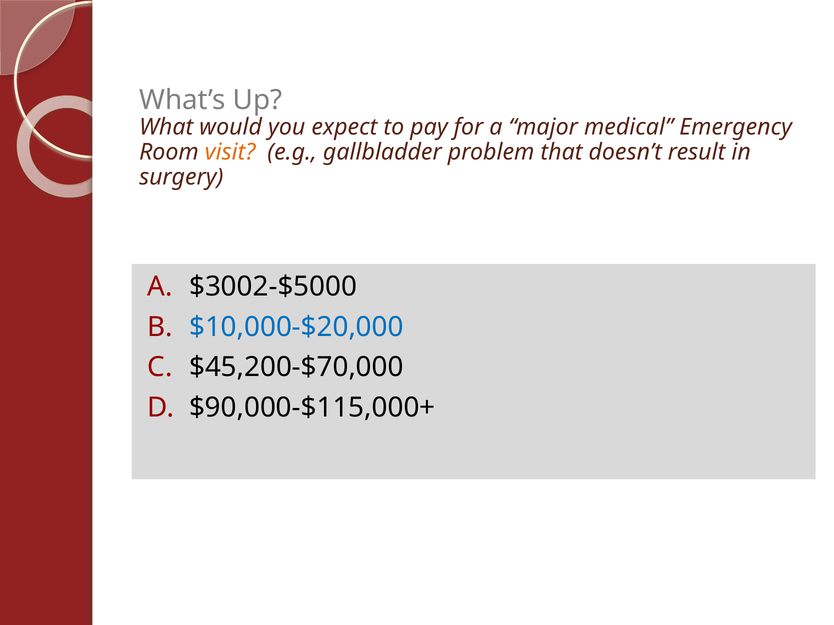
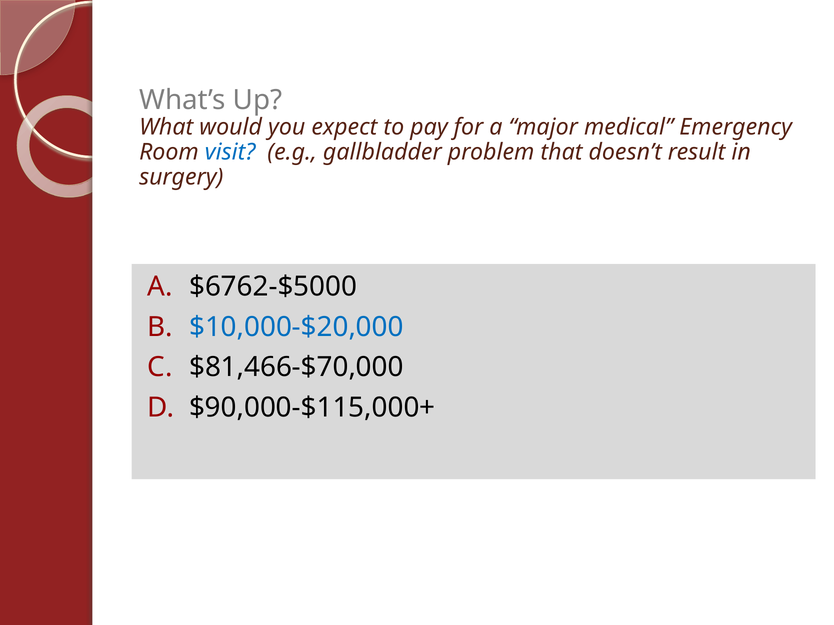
visit colour: orange -> blue
$3002-$5000: $3002-$5000 -> $6762-$5000
$45,200-$70,000: $45,200-$70,000 -> $81,466-$70,000
